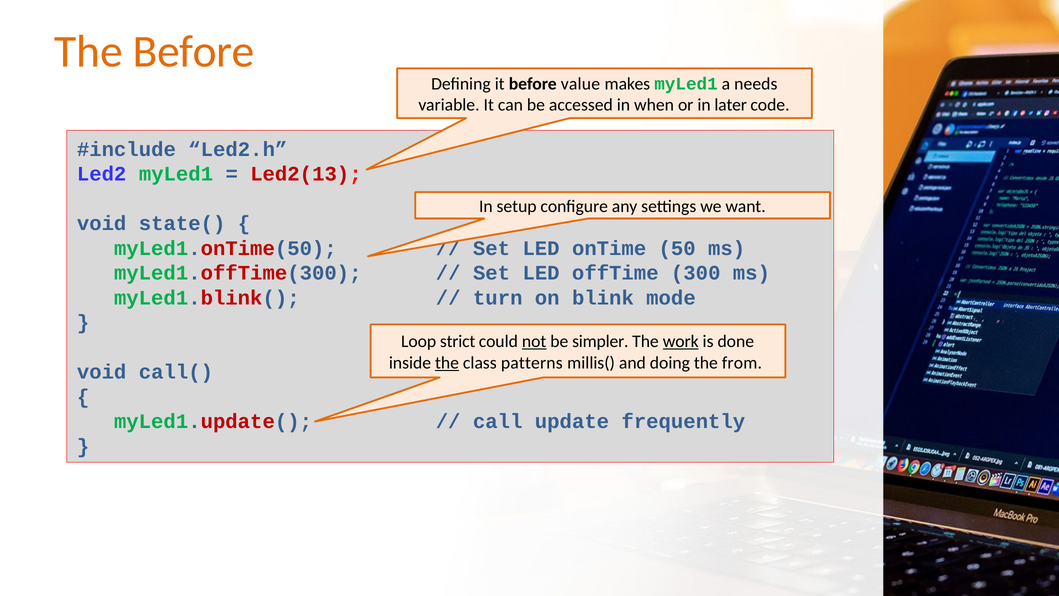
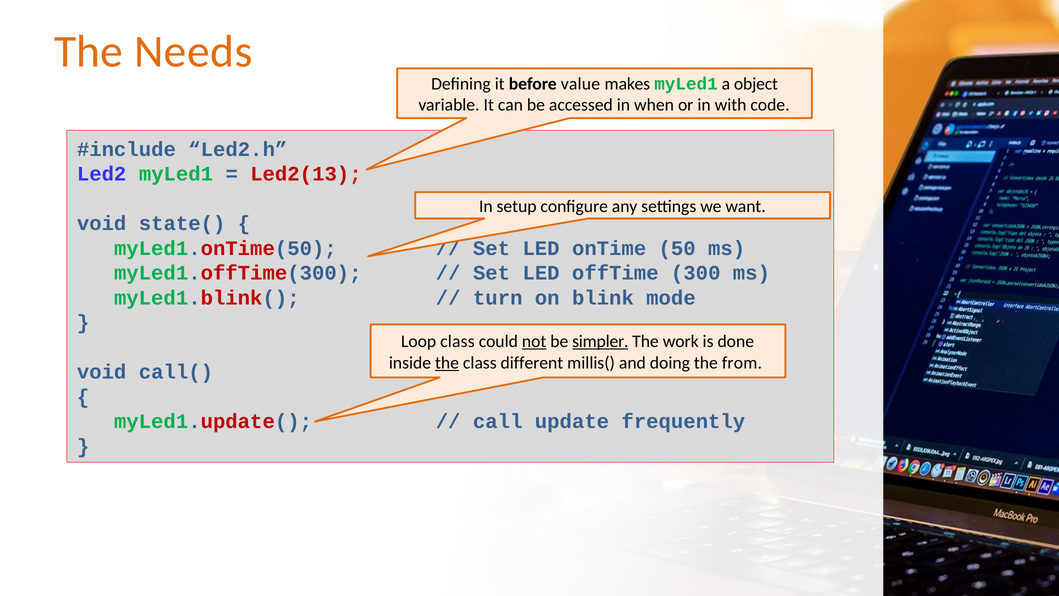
The Before: Before -> Needs
needs: needs -> object
later: later -> with
Loop strict: strict -> class
simpler underline: none -> present
work underline: present -> none
patterns: patterns -> different
